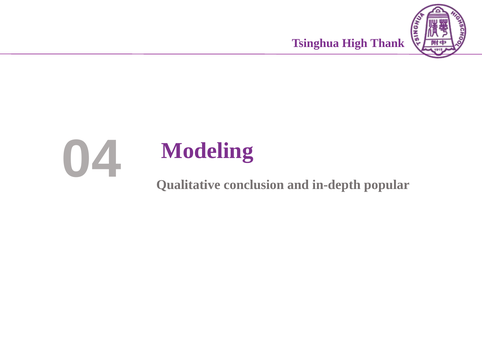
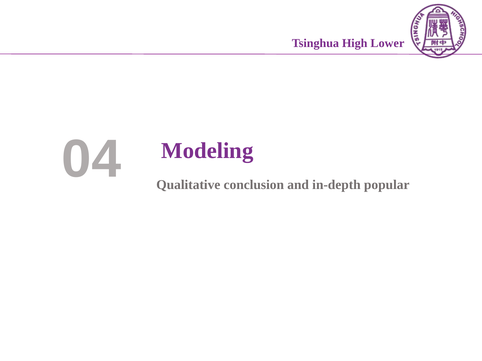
Thank: Thank -> Lower
